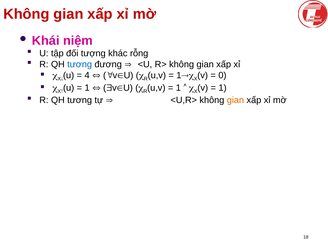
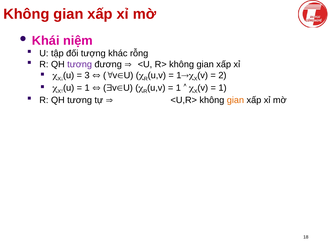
tương at (80, 64) colour: blue -> purple
4: 4 -> 3
0: 0 -> 2
